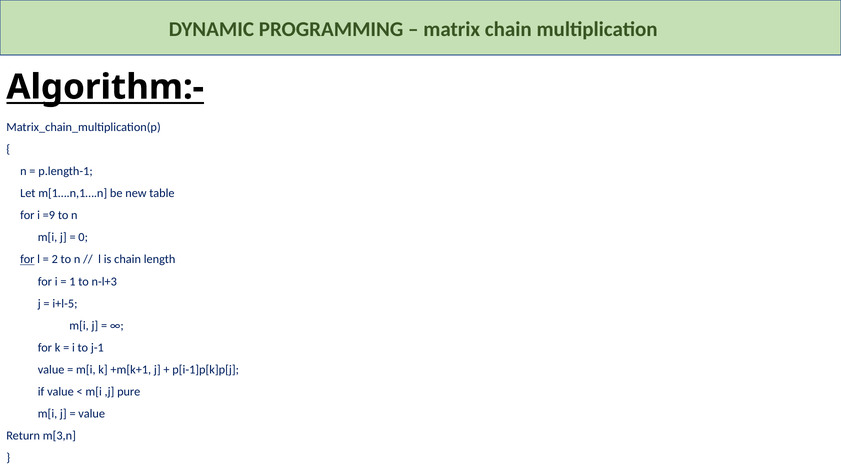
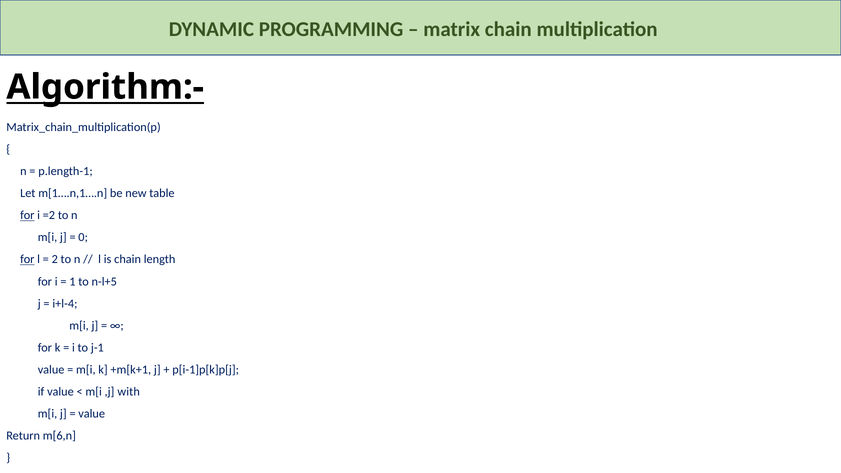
for at (27, 215) underline: none -> present
=9: =9 -> =2
n-l+3: n-l+3 -> n-l+5
i+l-5: i+l-5 -> i+l-4
pure: pure -> with
m[3,n: m[3,n -> m[6,n
